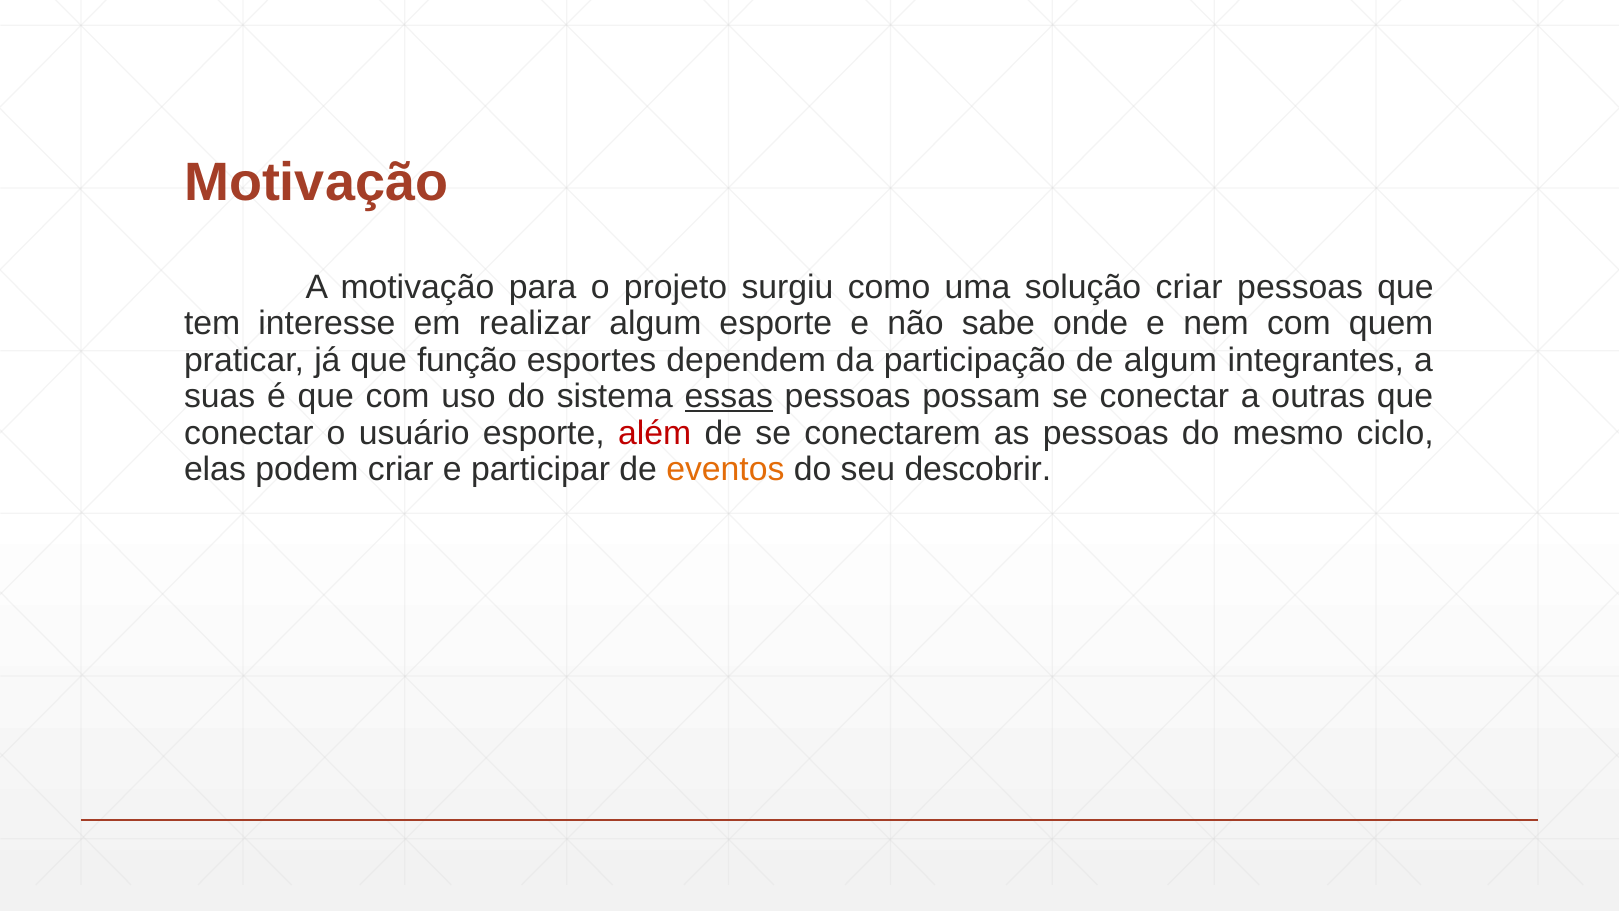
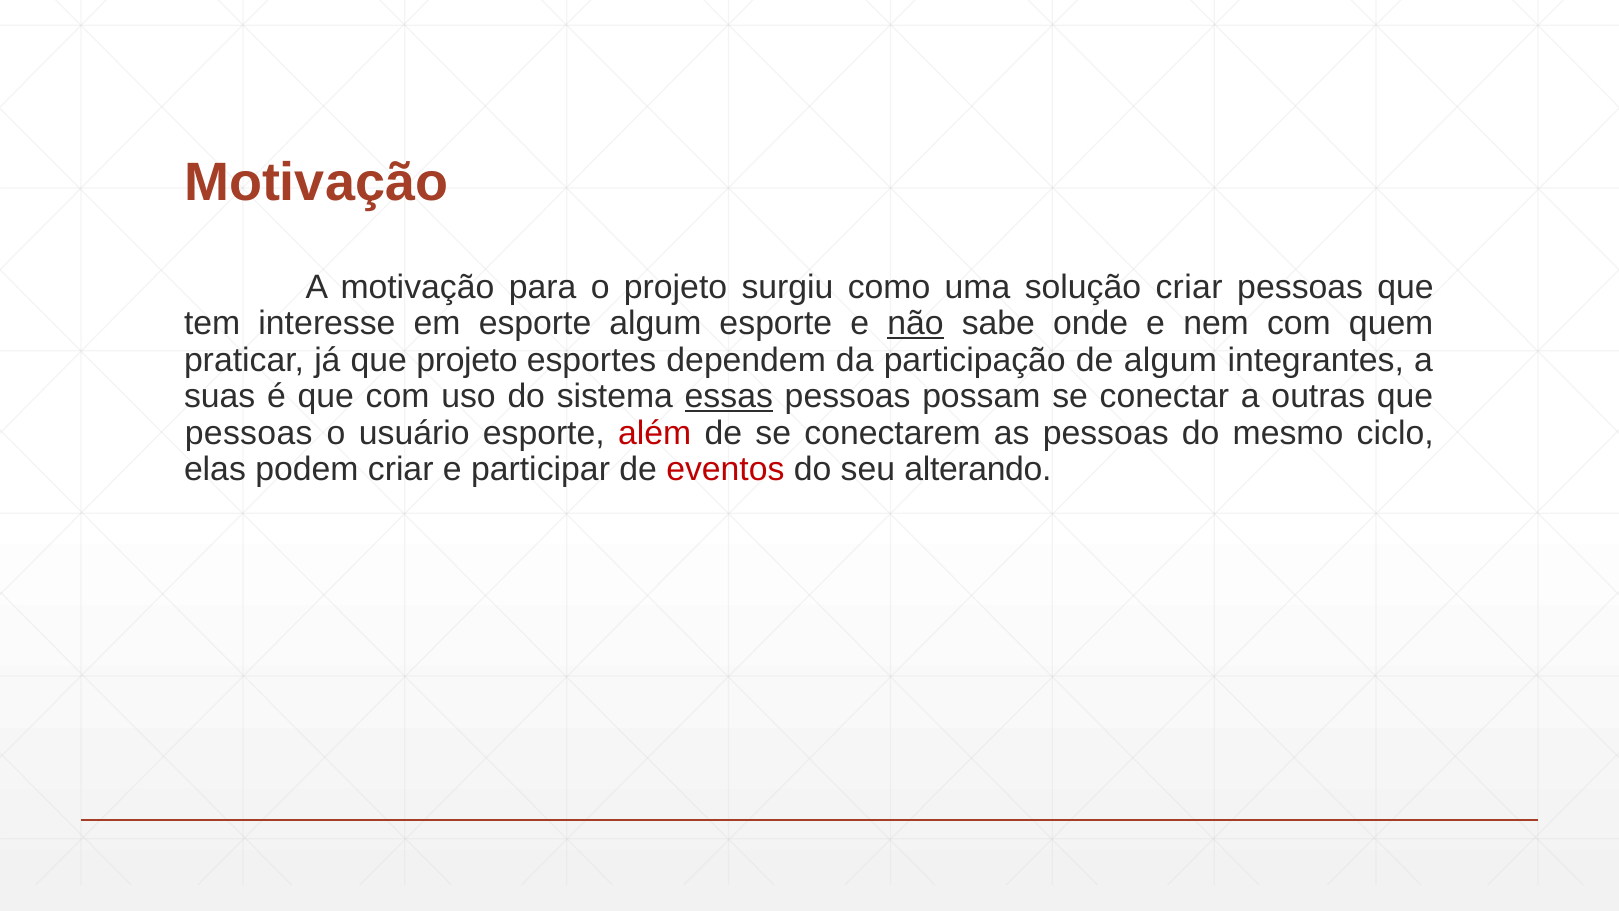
em realizar: realizar -> esporte
não underline: none -> present
que função: função -> projeto
conectar at (249, 433): conectar -> pessoas
eventos colour: orange -> red
descobrir: descobrir -> alterando
